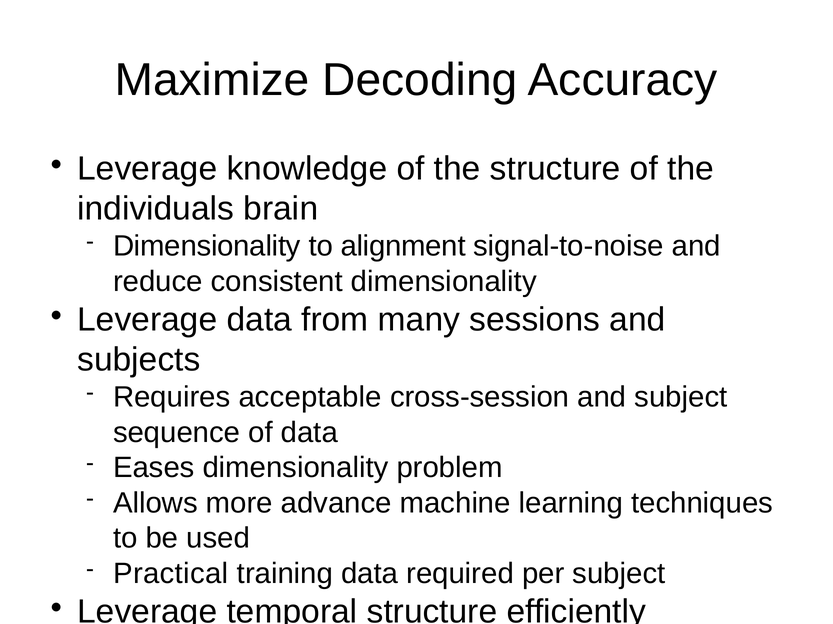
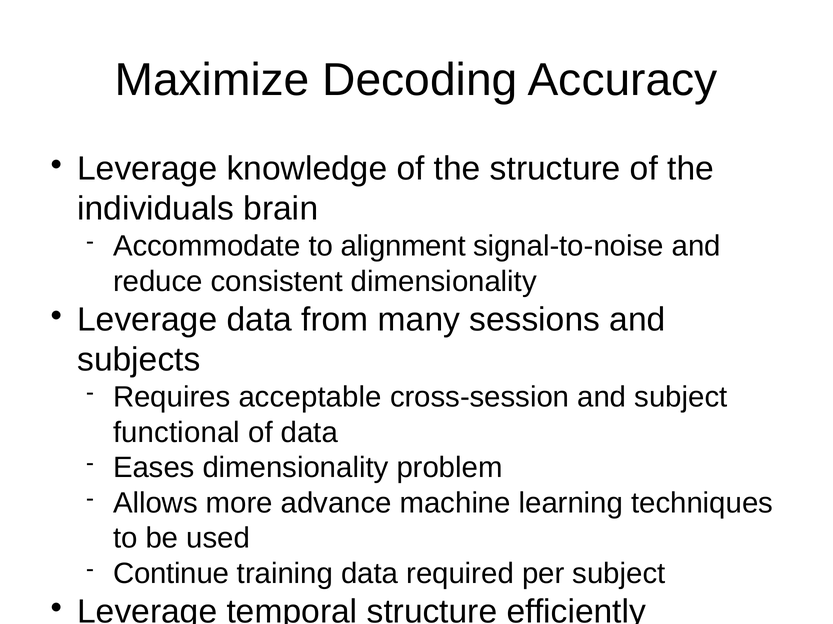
Dimensionality at (207, 246): Dimensionality -> Accommodate
sequence: sequence -> functional
Practical: Practical -> Continue
